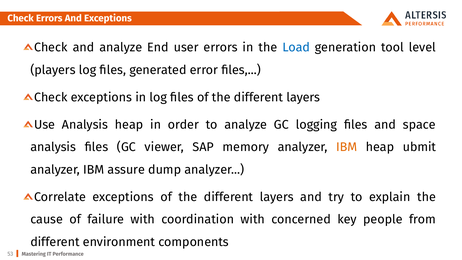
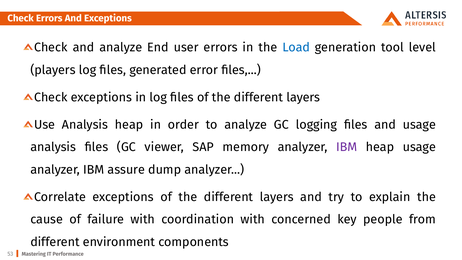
and space: space -> usage
IBM at (347, 147) colour: orange -> purple
heap ubmit: ubmit -> usage
